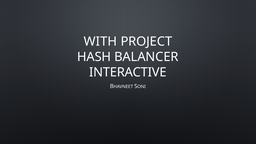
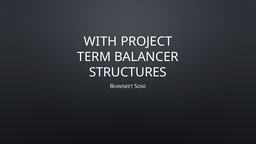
HASH: HASH -> TERM
INTERACTIVE: INTERACTIVE -> STRUCTURES
